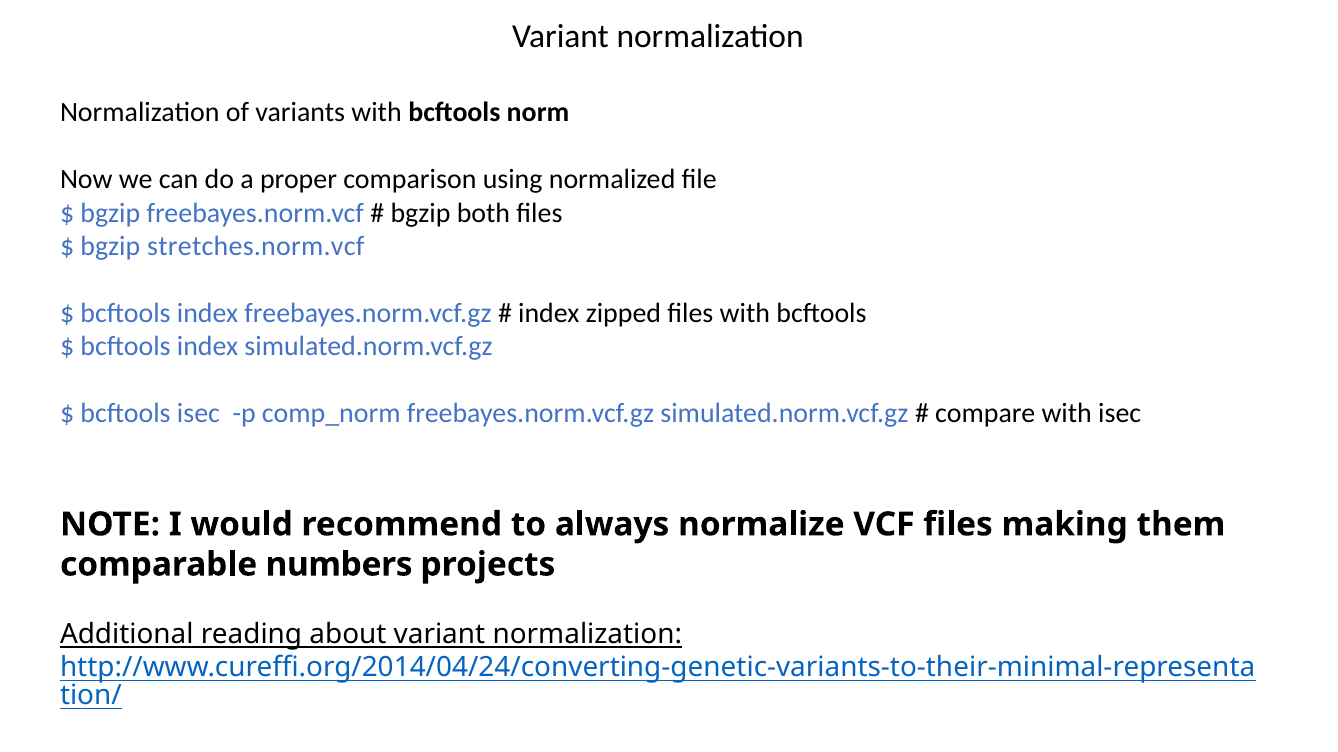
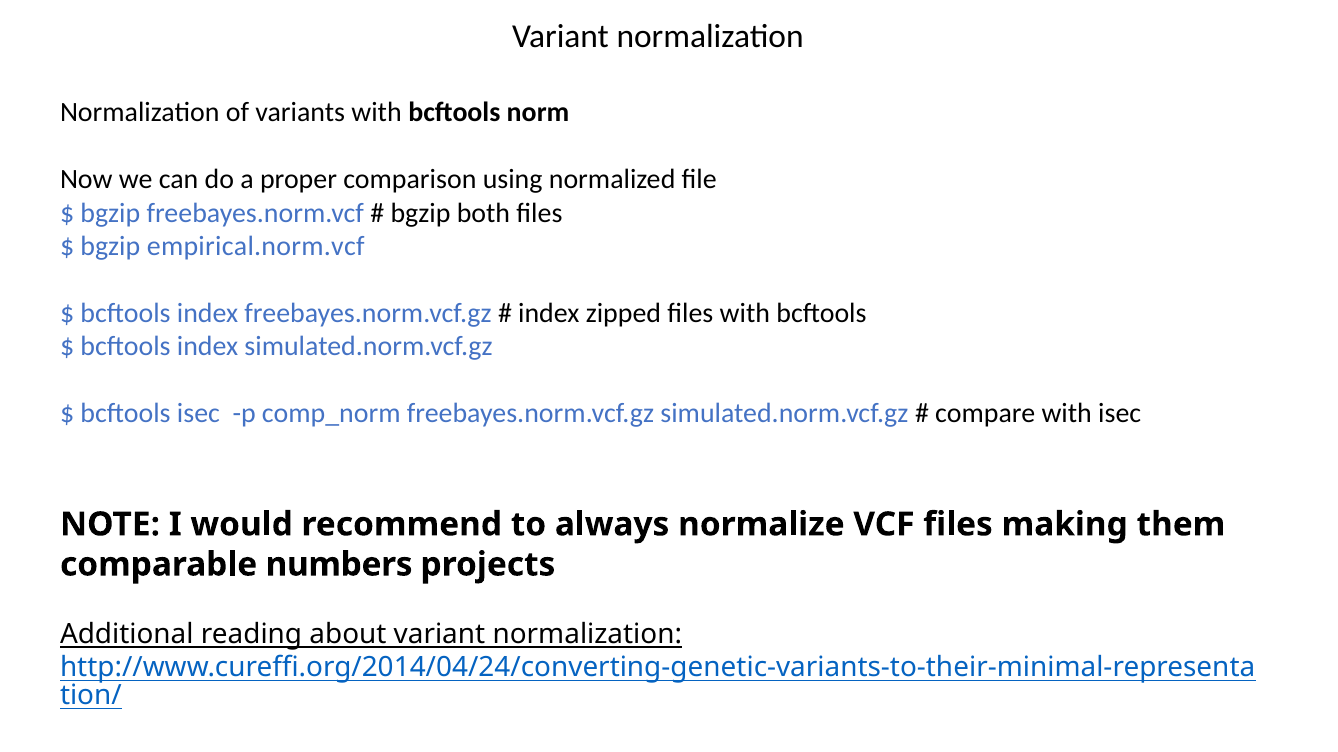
stretches.norm.vcf: stretches.norm.vcf -> empirical.norm.vcf
